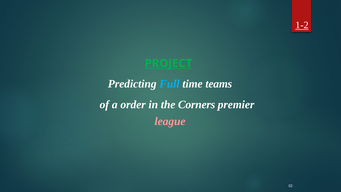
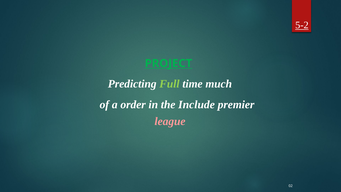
1-2: 1-2 -> 5-2
Full colour: light blue -> light green
teams: teams -> much
Corners: Corners -> Include
